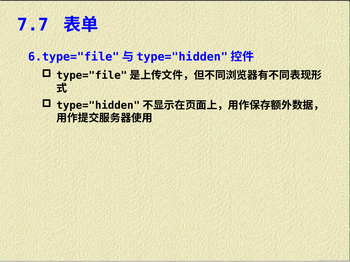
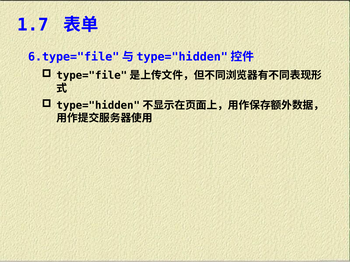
7.7: 7.7 -> 1.7
